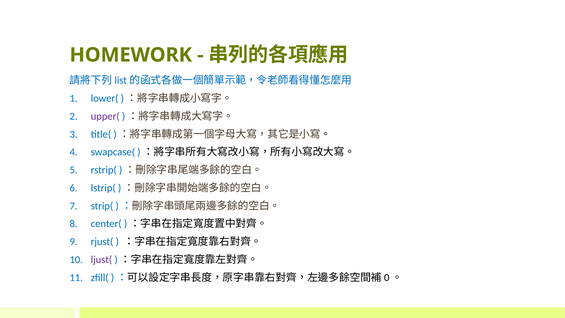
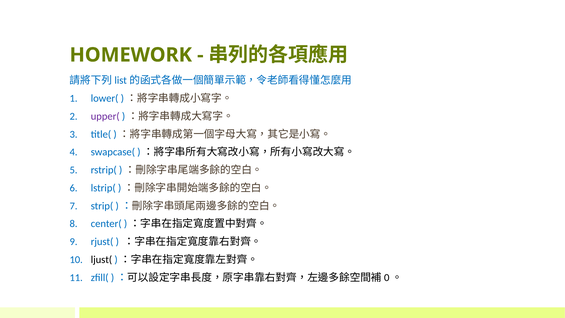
ljust( colour: purple -> black
